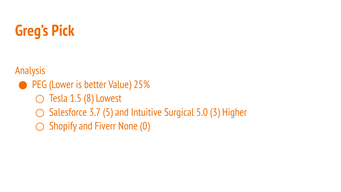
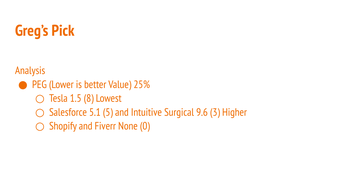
3.7: 3.7 -> 5.1
5.0: 5.0 -> 9.6
